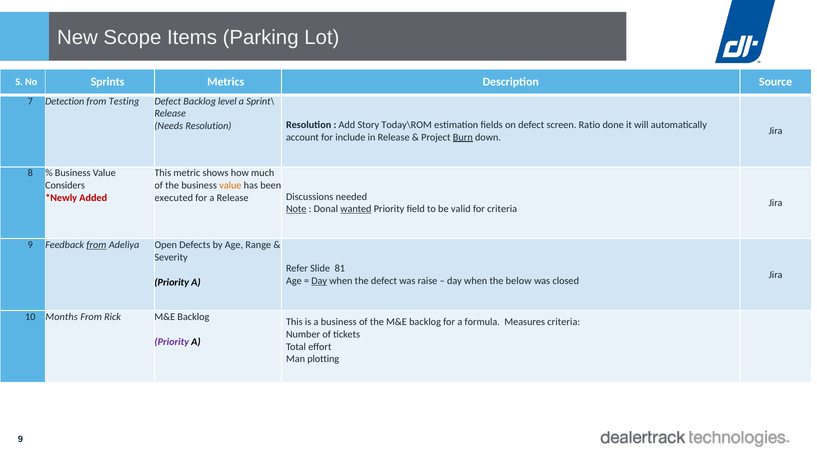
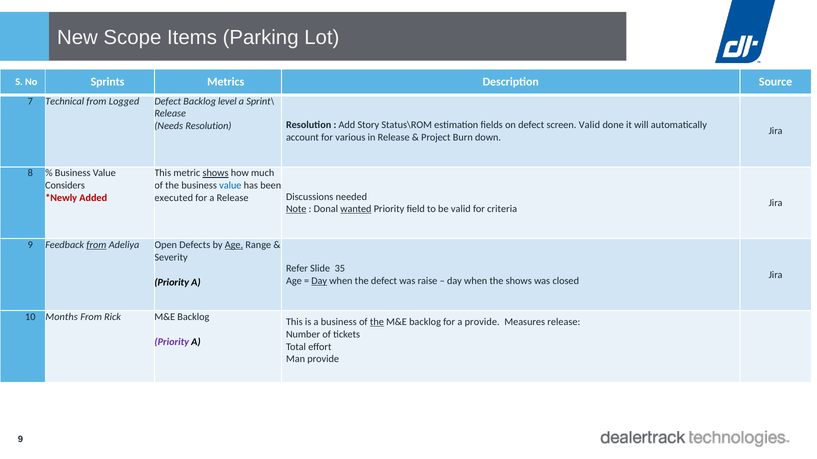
Detection: Detection -> Technical
Testing: Testing -> Logged
Today\ROM: Today\ROM -> Status\ROM
screen Ratio: Ratio -> Valid
include: include -> various
Burn underline: present -> none
shows at (216, 173) underline: none -> present
value at (230, 186) colour: orange -> blue
Age at (234, 245) underline: none -> present
81: 81 -> 35
the below: below -> shows
the at (377, 322) underline: none -> present
a formula: formula -> provide
Measures criteria: criteria -> release
Man plotting: plotting -> provide
